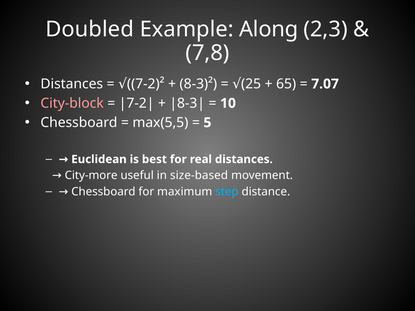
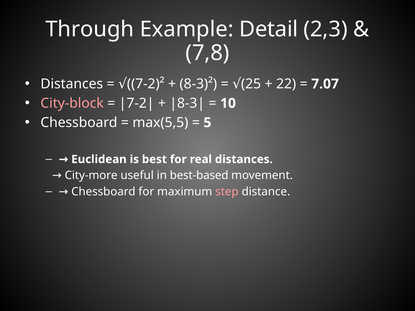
Doubled: Doubled -> Through
Along: Along -> Detail
65: 65 -> 22
size-based: size-based -> best-based
step colour: light blue -> pink
